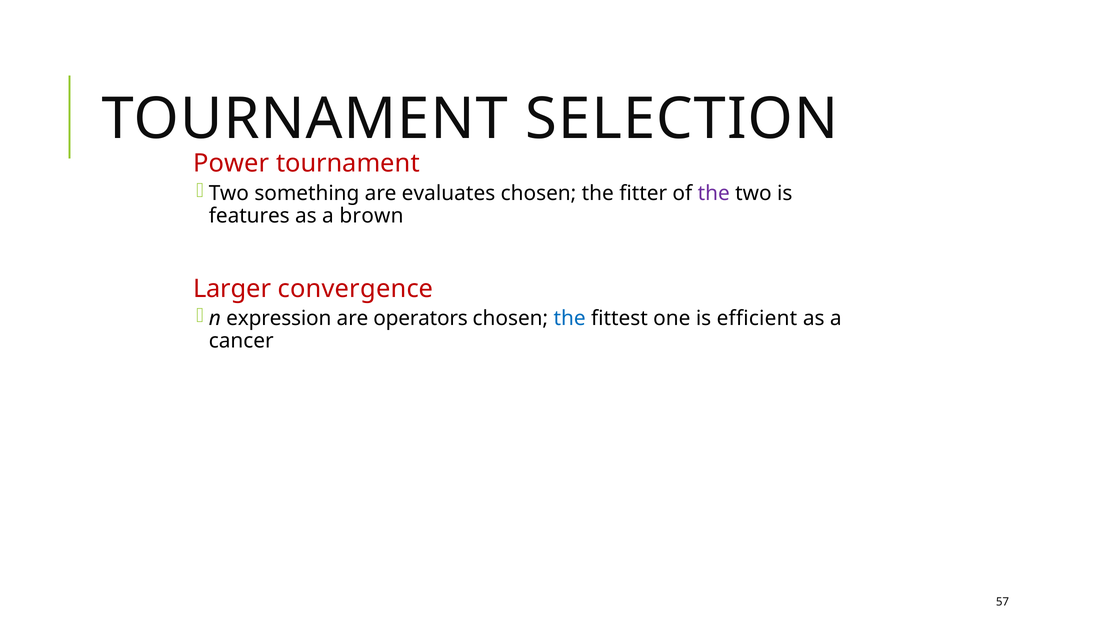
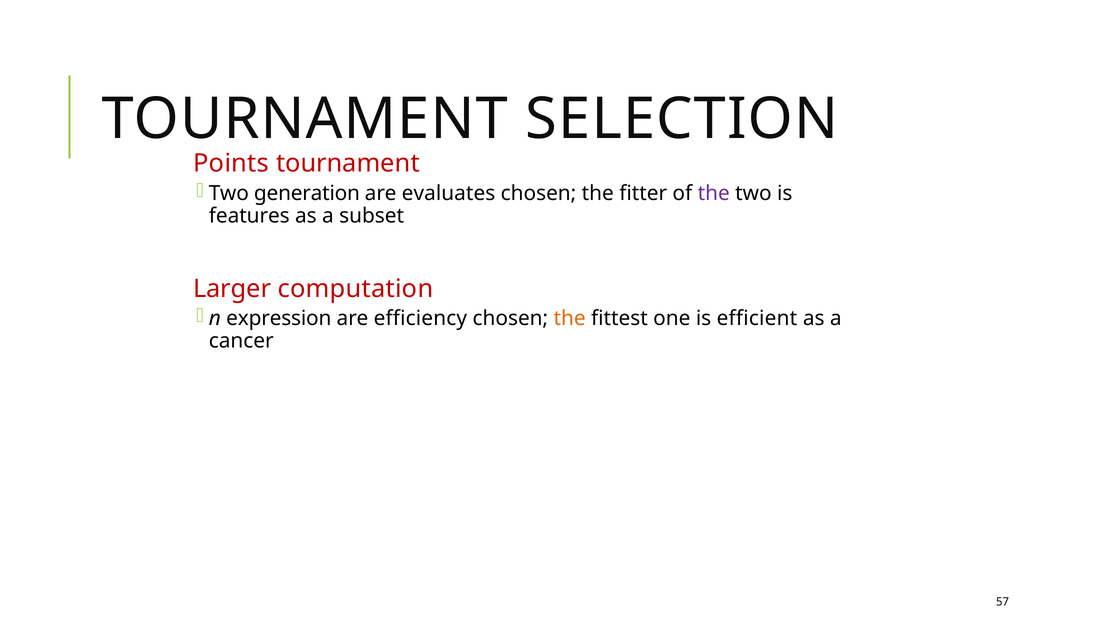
Power: Power -> Points
something: something -> generation
brown: brown -> subset
convergence: convergence -> computation
operators: operators -> efficiency
the at (570, 318) colour: blue -> orange
